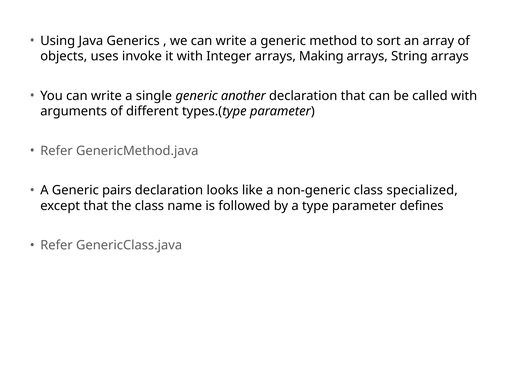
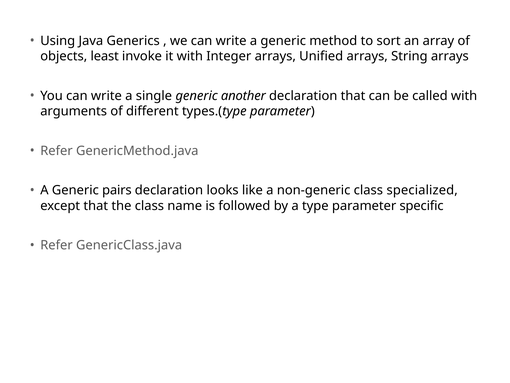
uses: uses -> least
Making: Making -> Unified
defines: defines -> specific
